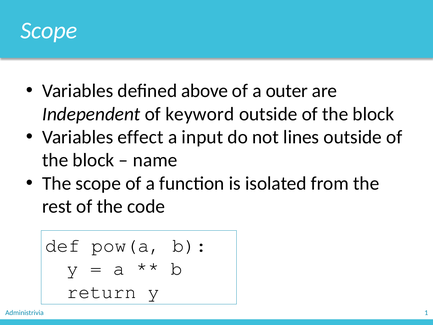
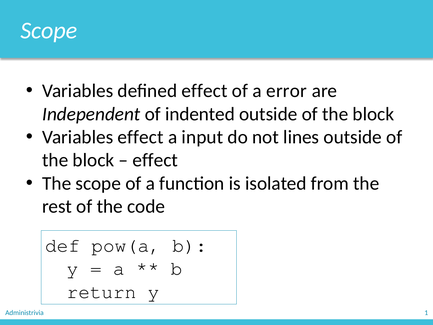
defined above: above -> effect
outer: outer -> error
keyword: keyword -> indented
name at (155, 160): name -> effect
